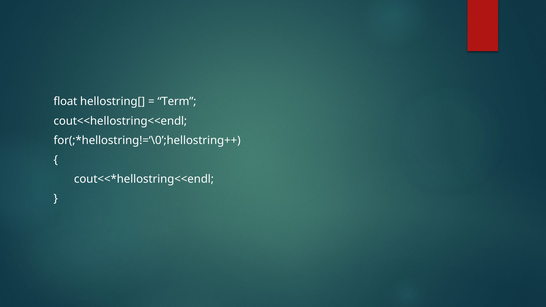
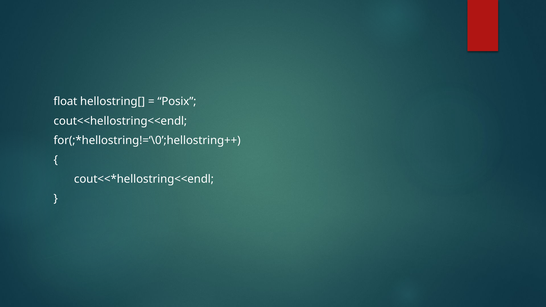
Term: Term -> Posix
